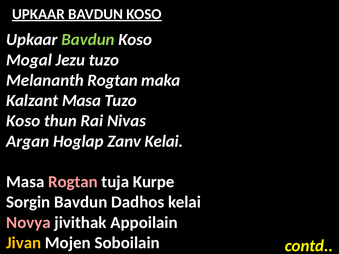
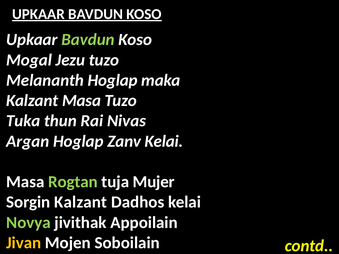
Melananth Rogtan: Rogtan -> Hoglap
Koso at (23, 121): Koso -> Tuka
Rogtan at (73, 182) colour: pink -> light green
Kurpe: Kurpe -> Mujer
Sorgin Bavdun: Bavdun -> Kalzant
Novya colour: pink -> light green
